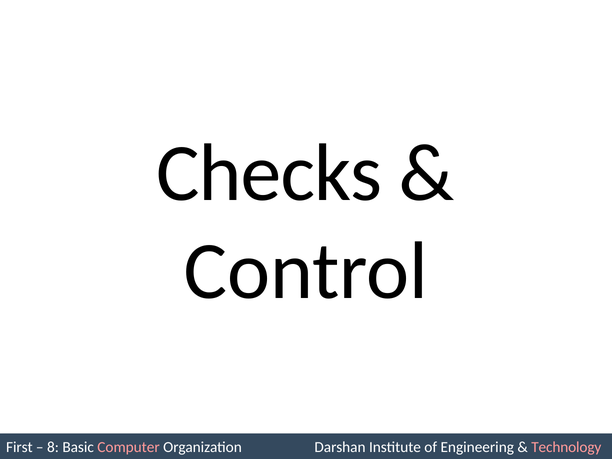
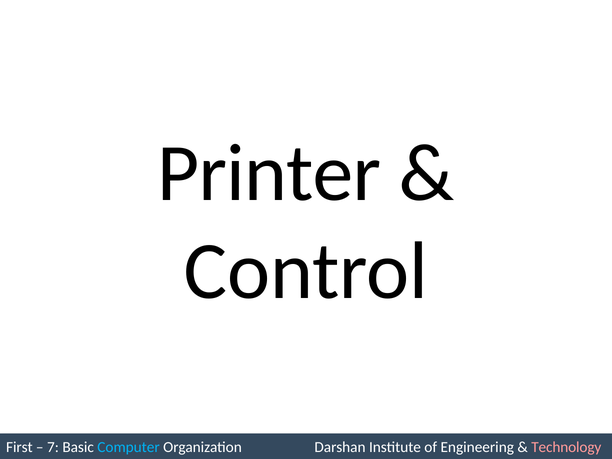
Checks: Checks -> Printer
8: 8 -> 7
Computer colour: pink -> light blue
